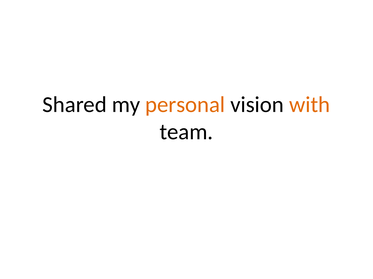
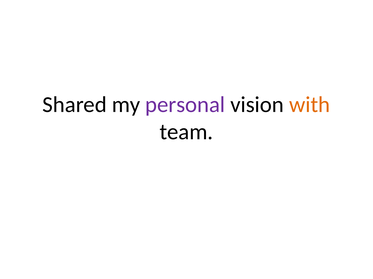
personal colour: orange -> purple
